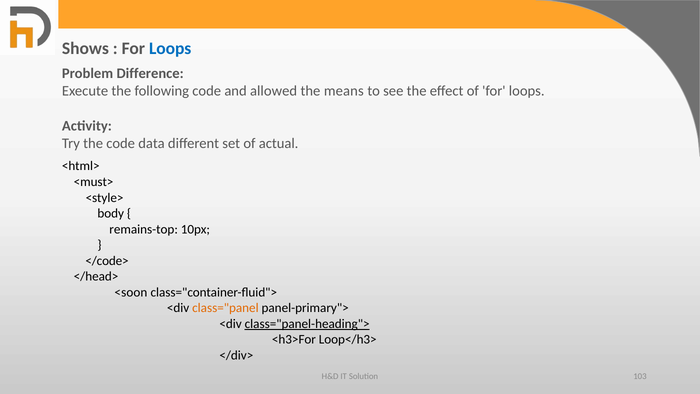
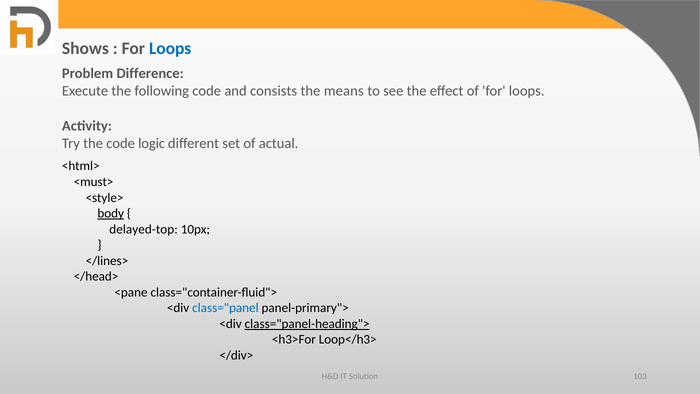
allowed: allowed -> consists
data: data -> logic
body underline: none -> present
remains-top: remains-top -> delayed-top
</code>: </code> -> </lines>
<soon: <soon -> <pane
class="panel colour: orange -> blue
